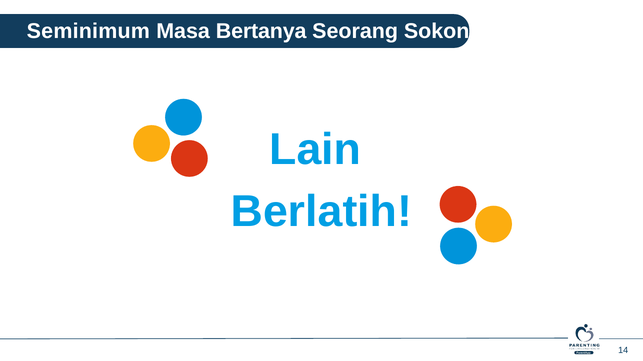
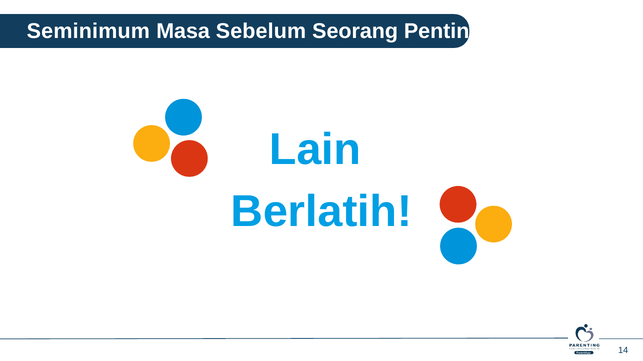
Bertanya: Bertanya -> Sebelum
Sokong: Sokong -> Penting
